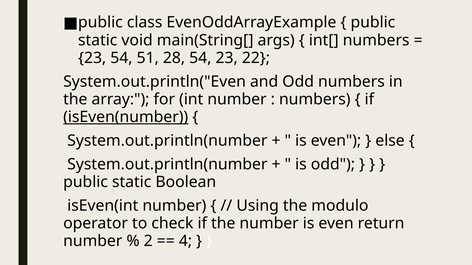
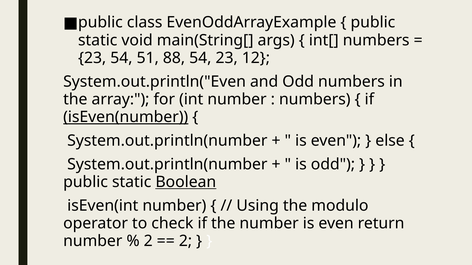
28: 28 -> 88
22: 22 -> 12
Boolean underline: none -> present
4 at (185, 241): 4 -> 2
